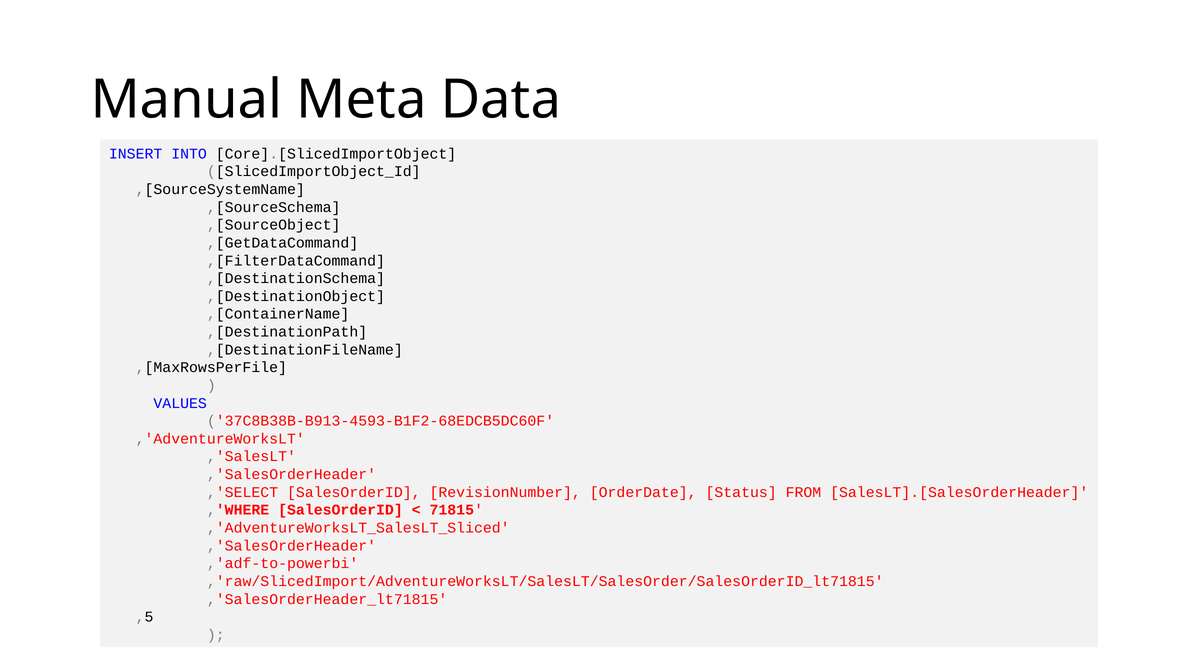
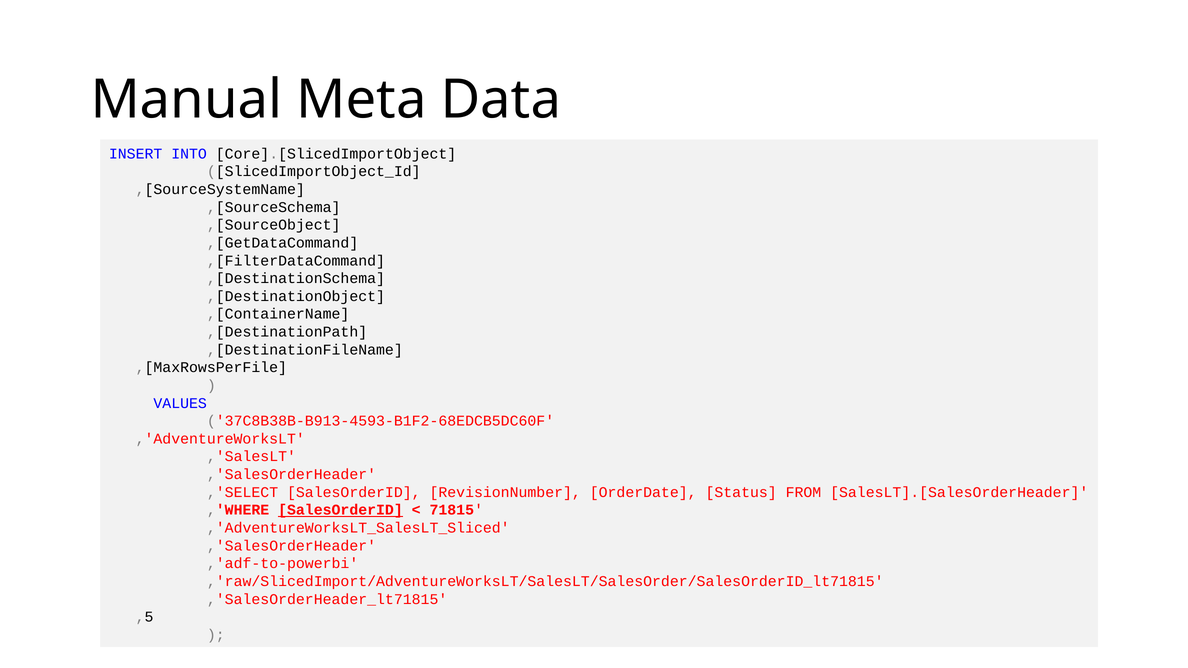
SalesOrderID at (340, 510) underline: none -> present
